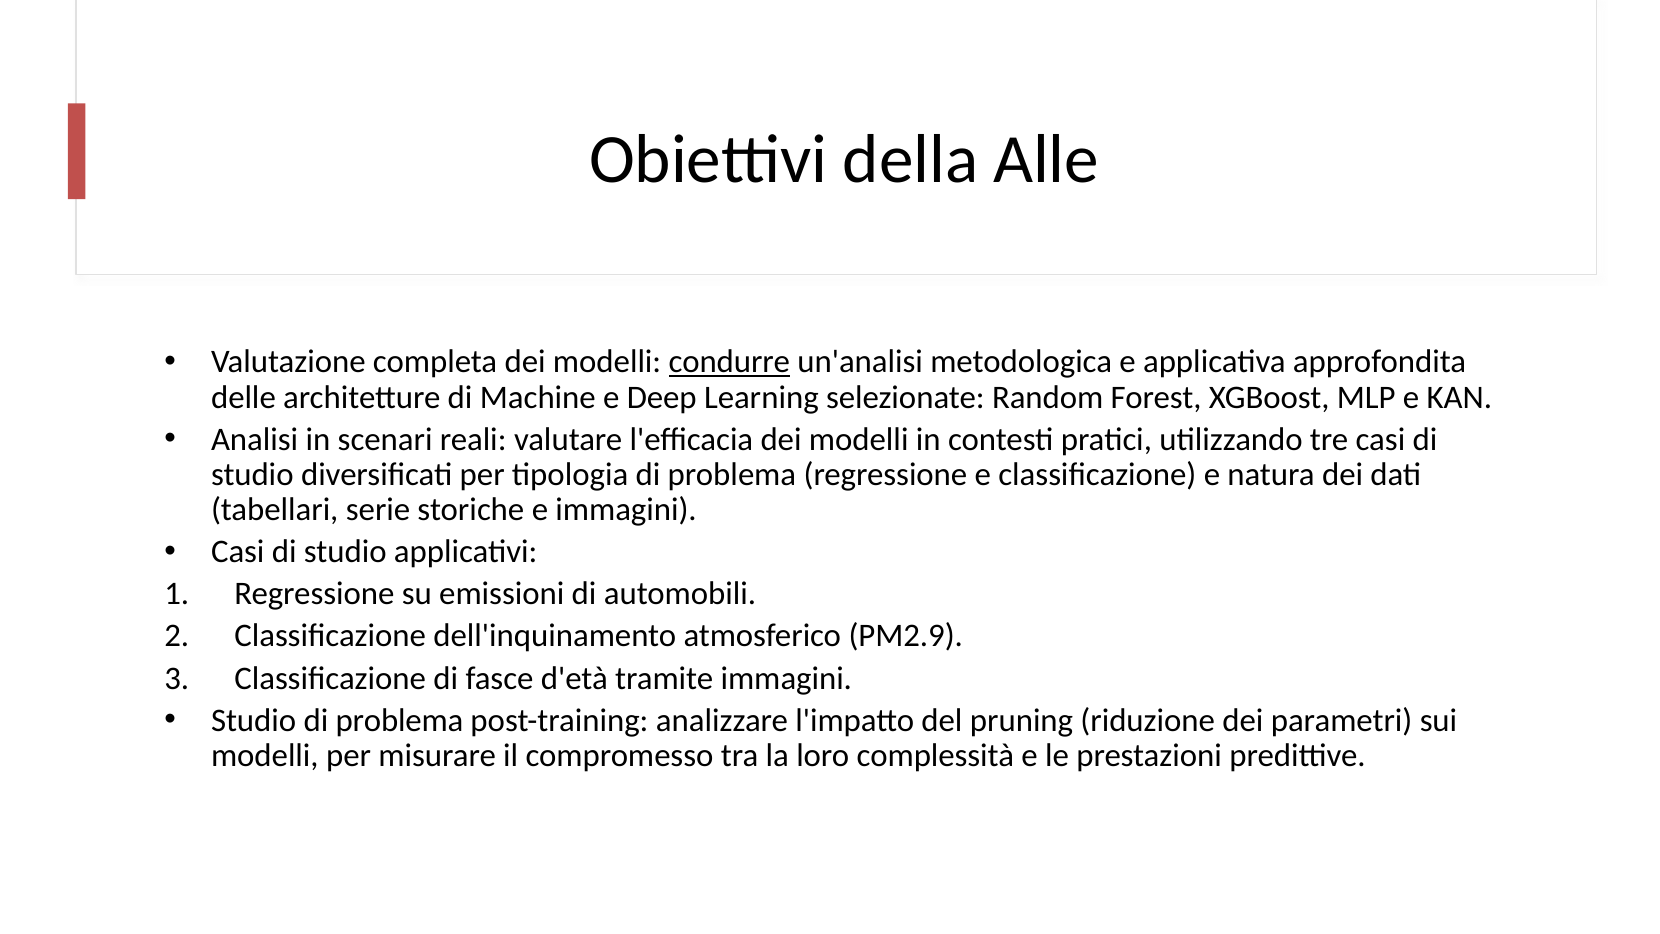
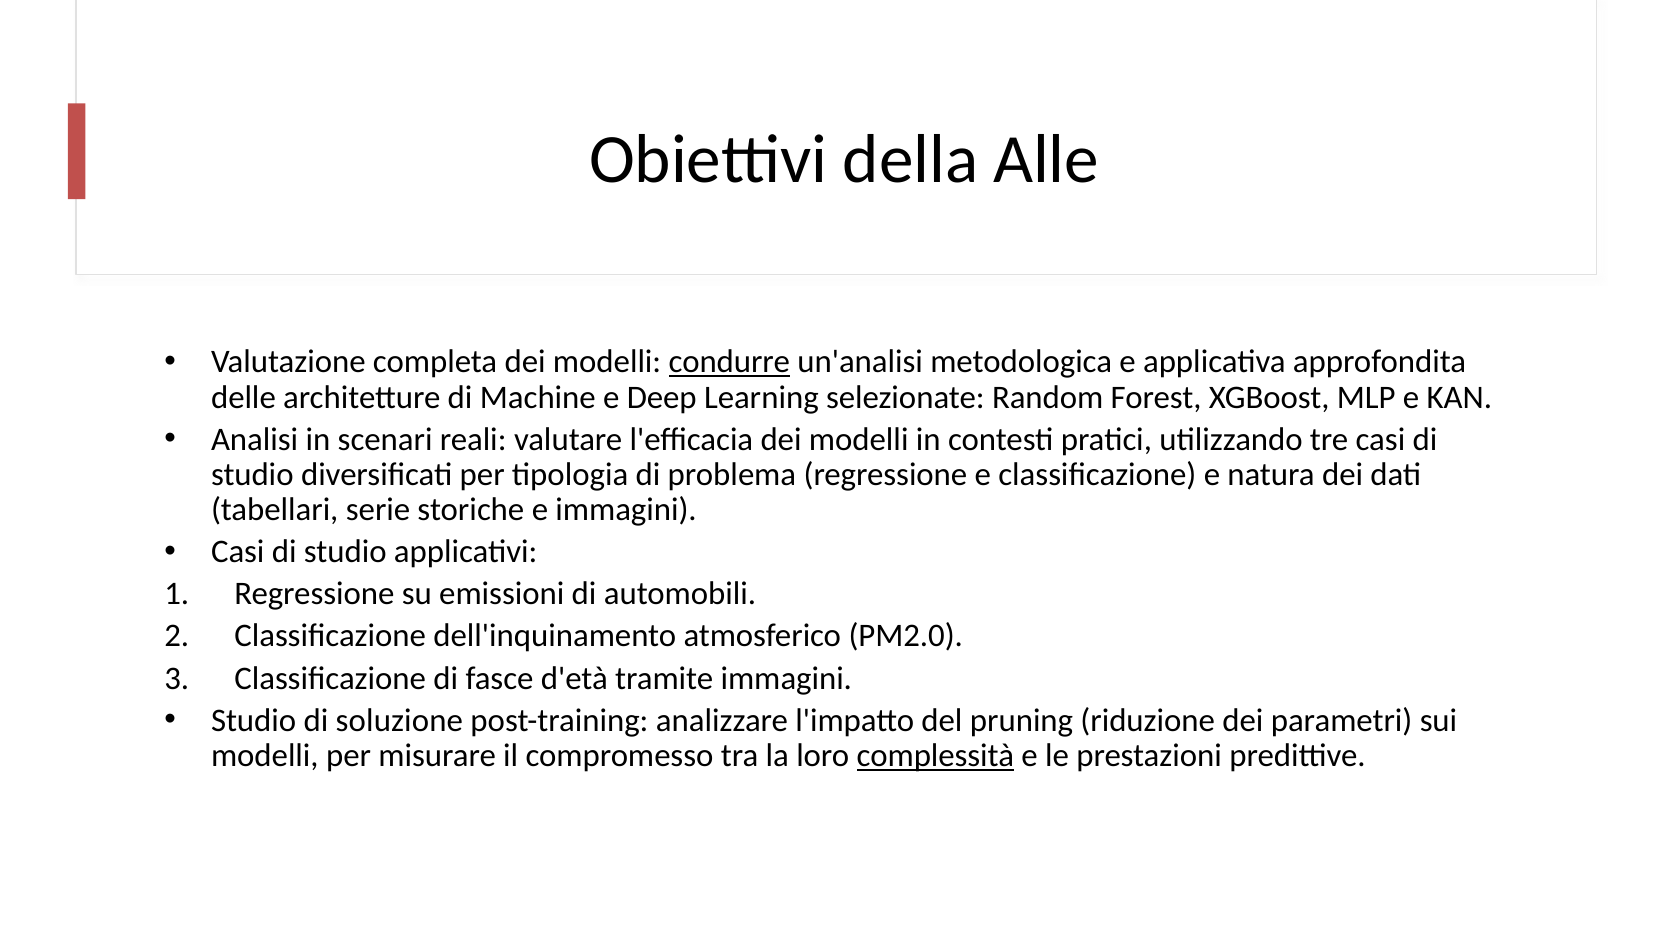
PM2.9: PM2.9 -> PM2.0
Studio di problema: problema -> soluzione
complessità underline: none -> present
